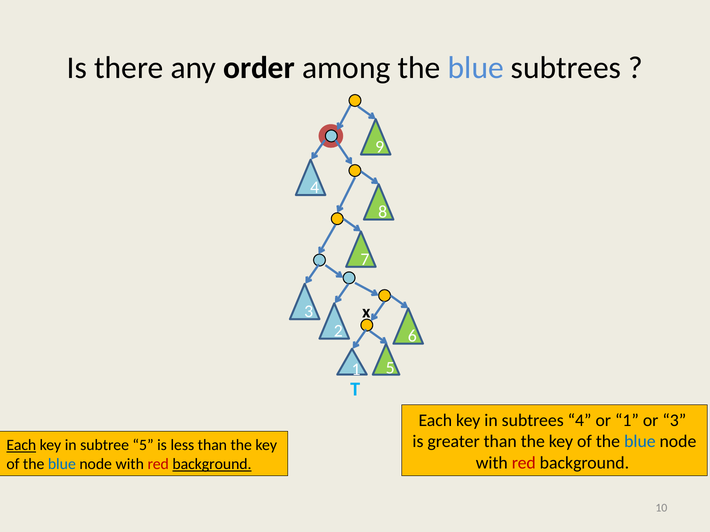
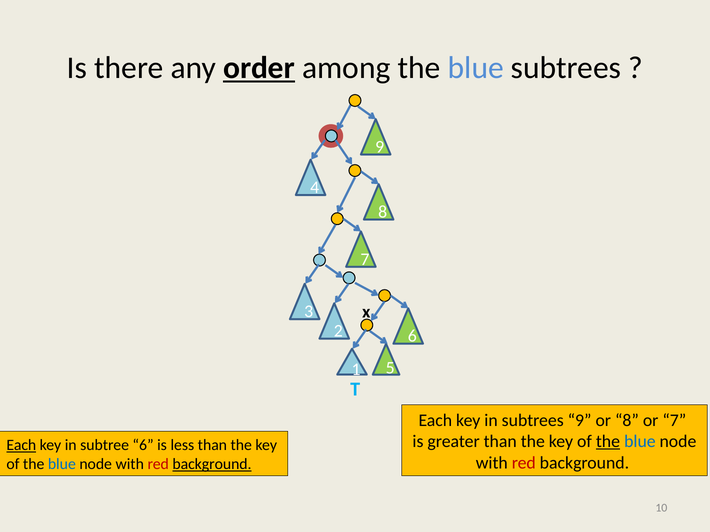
order underline: none -> present
subtrees 4: 4 -> 9
or 1: 1 -> 8
or 3: 3 -> 7
the at (608, 442) underline: none -> present
subtree 5: 5 -> 6
